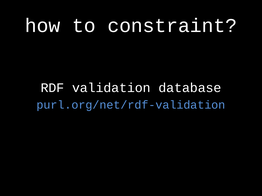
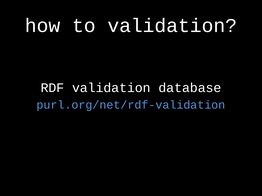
to constraint: constraint -> validation
